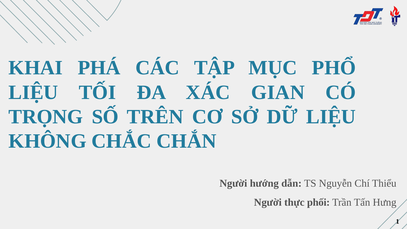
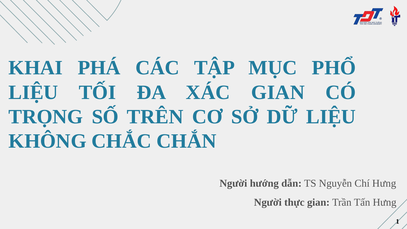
Chí Thiểu: Thiểu -> Hưng
thực phối: phối -> gian
